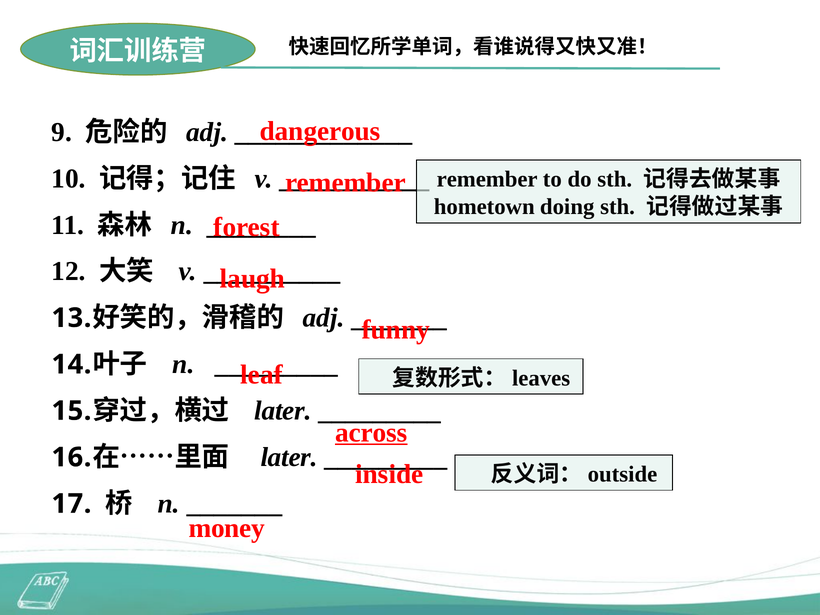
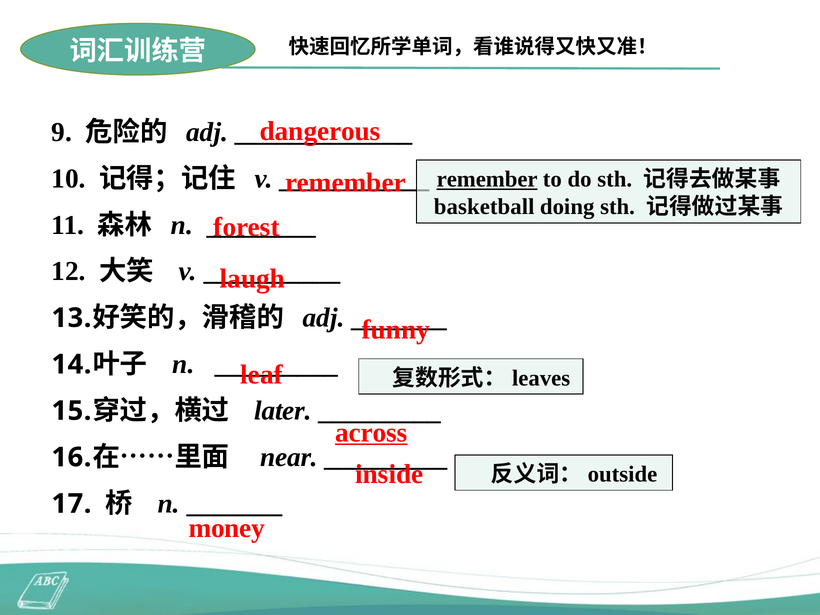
remember at (487, 179) underline: none -> present
hometown: hometown -> basketball
later at (289, 457): later -> near
